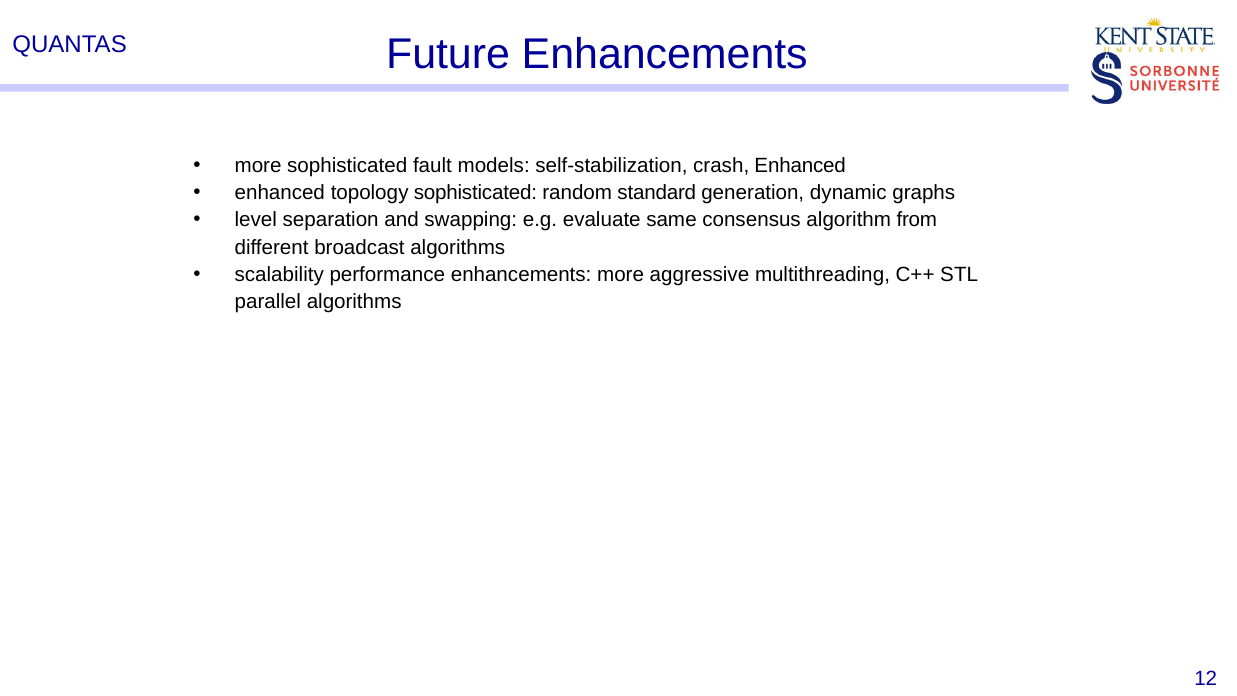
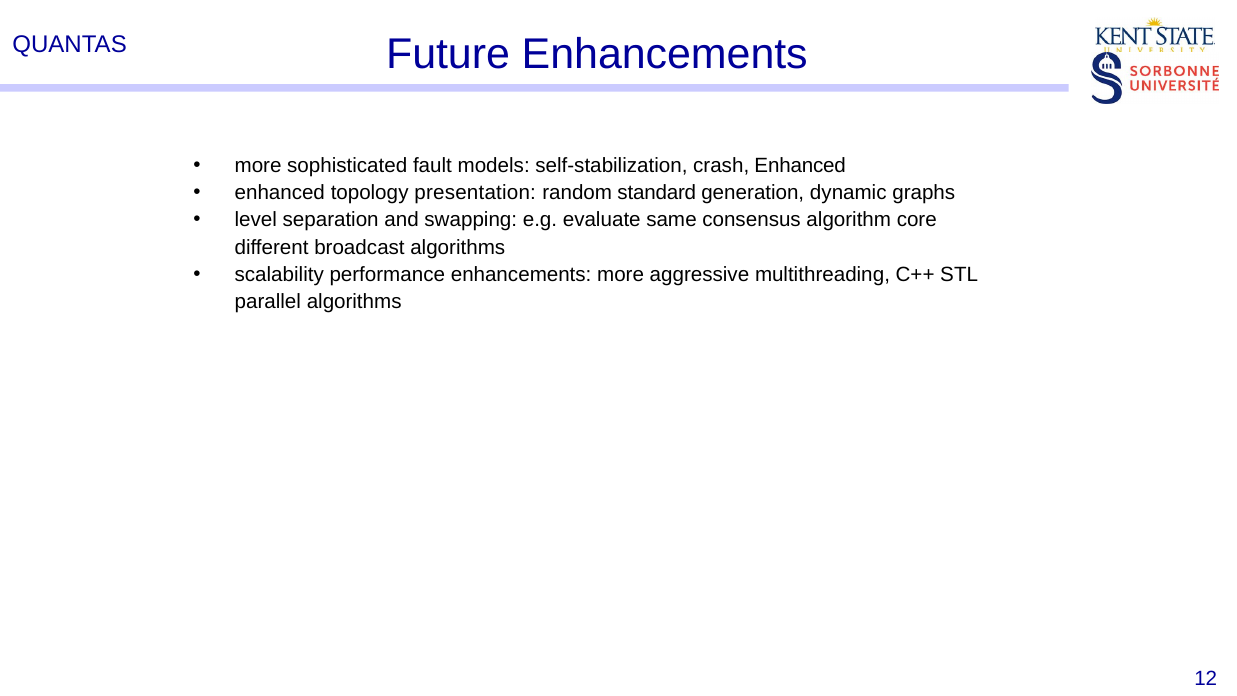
topology sophisticated: sophisticated -> presentation
from: from -> core
